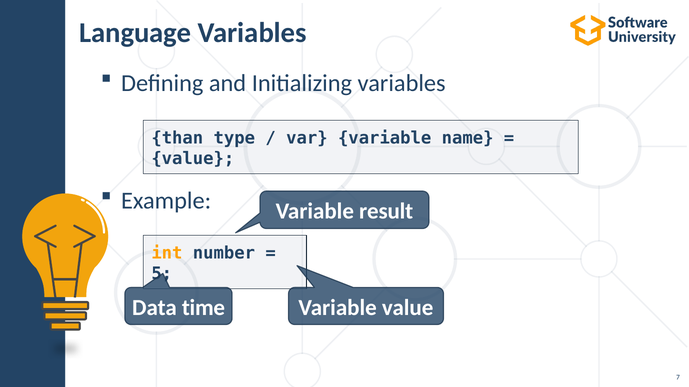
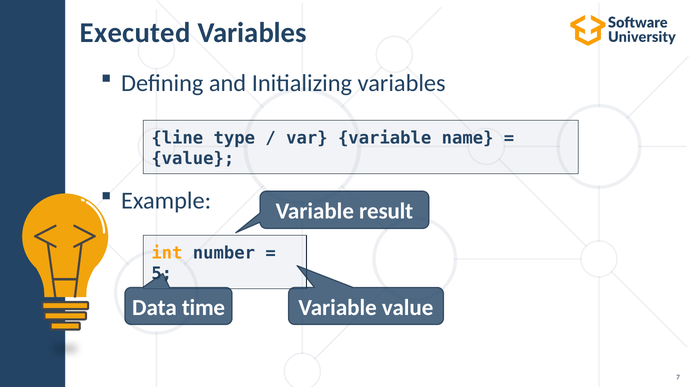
Language: Language -> Executed
than: than -> line
